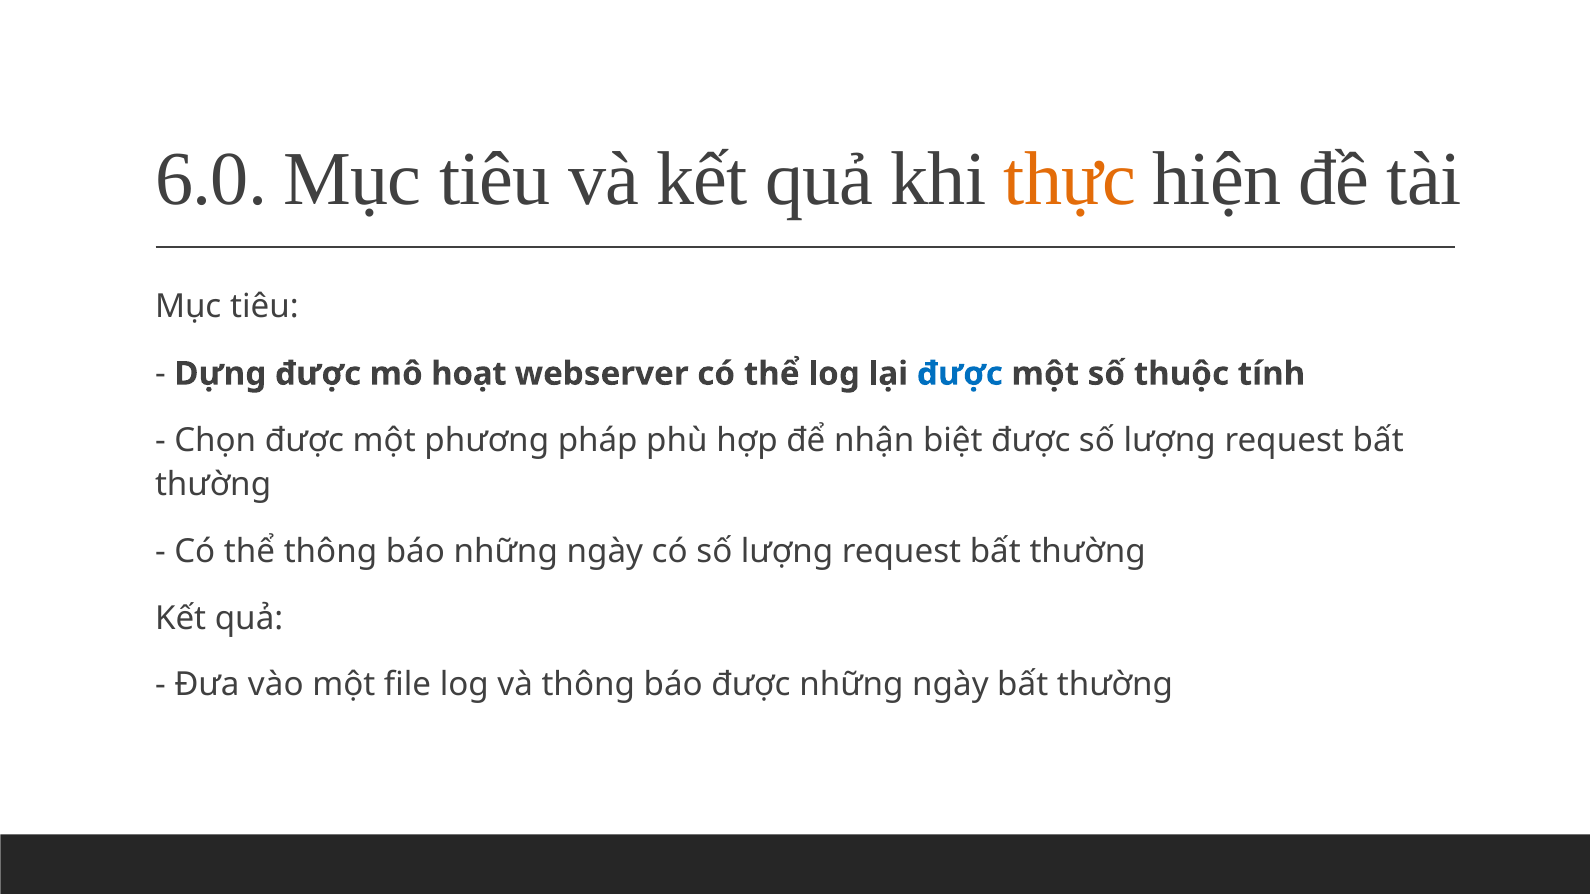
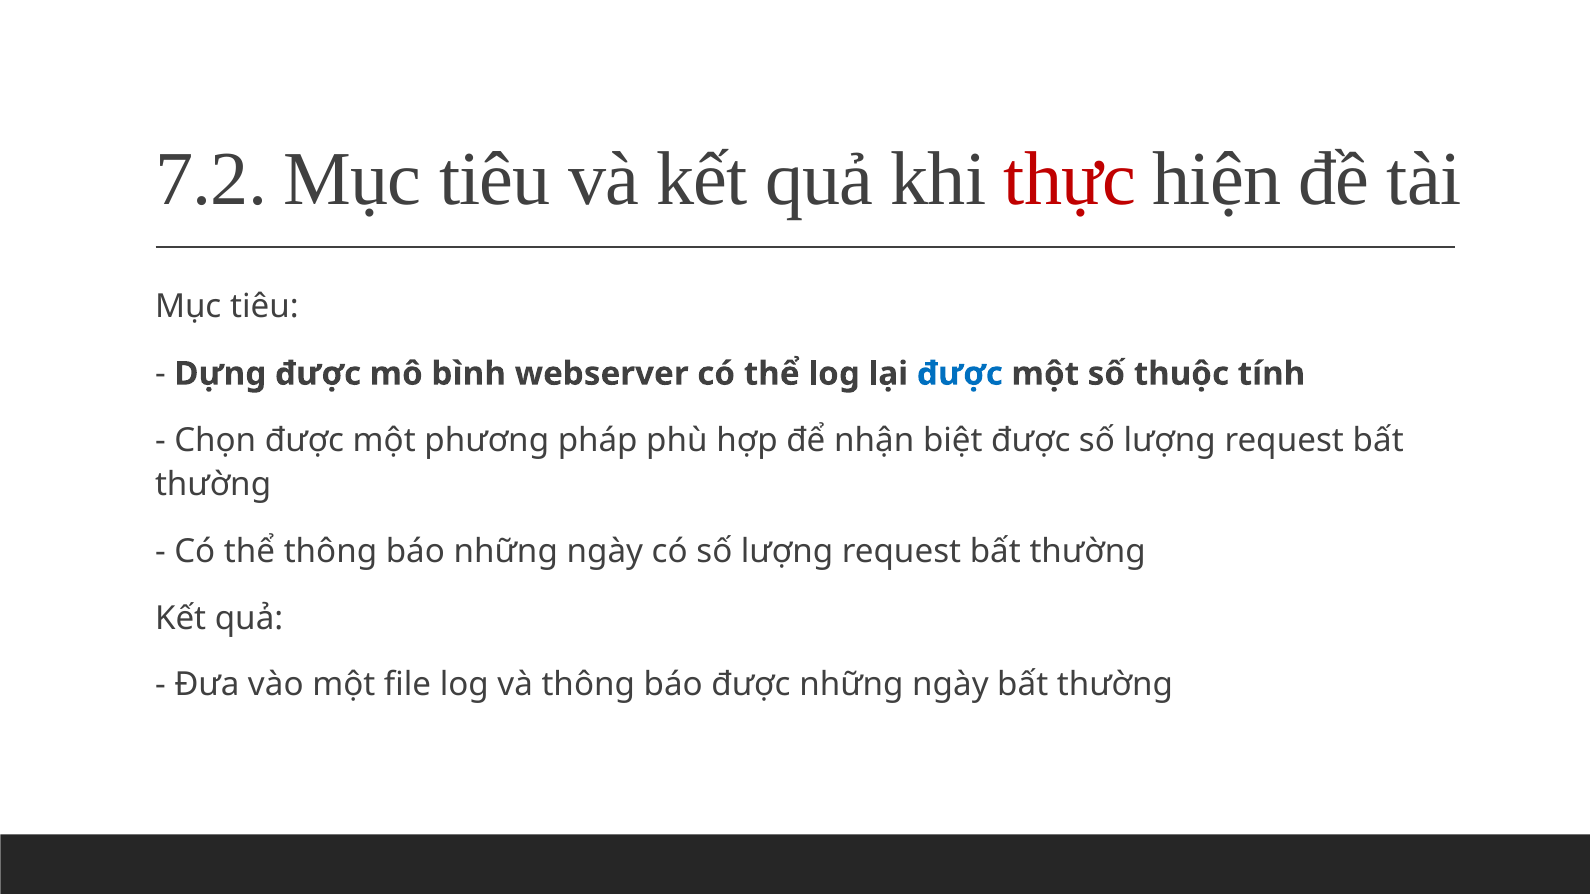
6.0: 6.0 -> 7.2
thực colour: orange -> red
hoạt: hoạt -> bình
